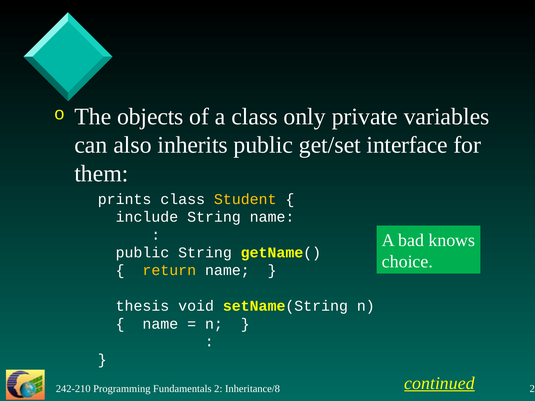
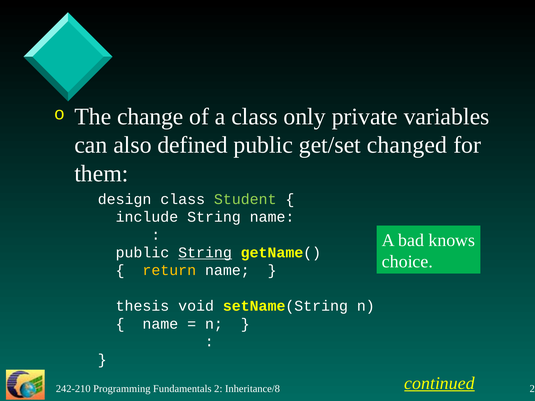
objects: objects -> change
inherits: inherits -> defined
interface: interface -> changed
prints: prints -> design
Student colour: yellow -> light green
String at (205, 253) underline: none -> present
